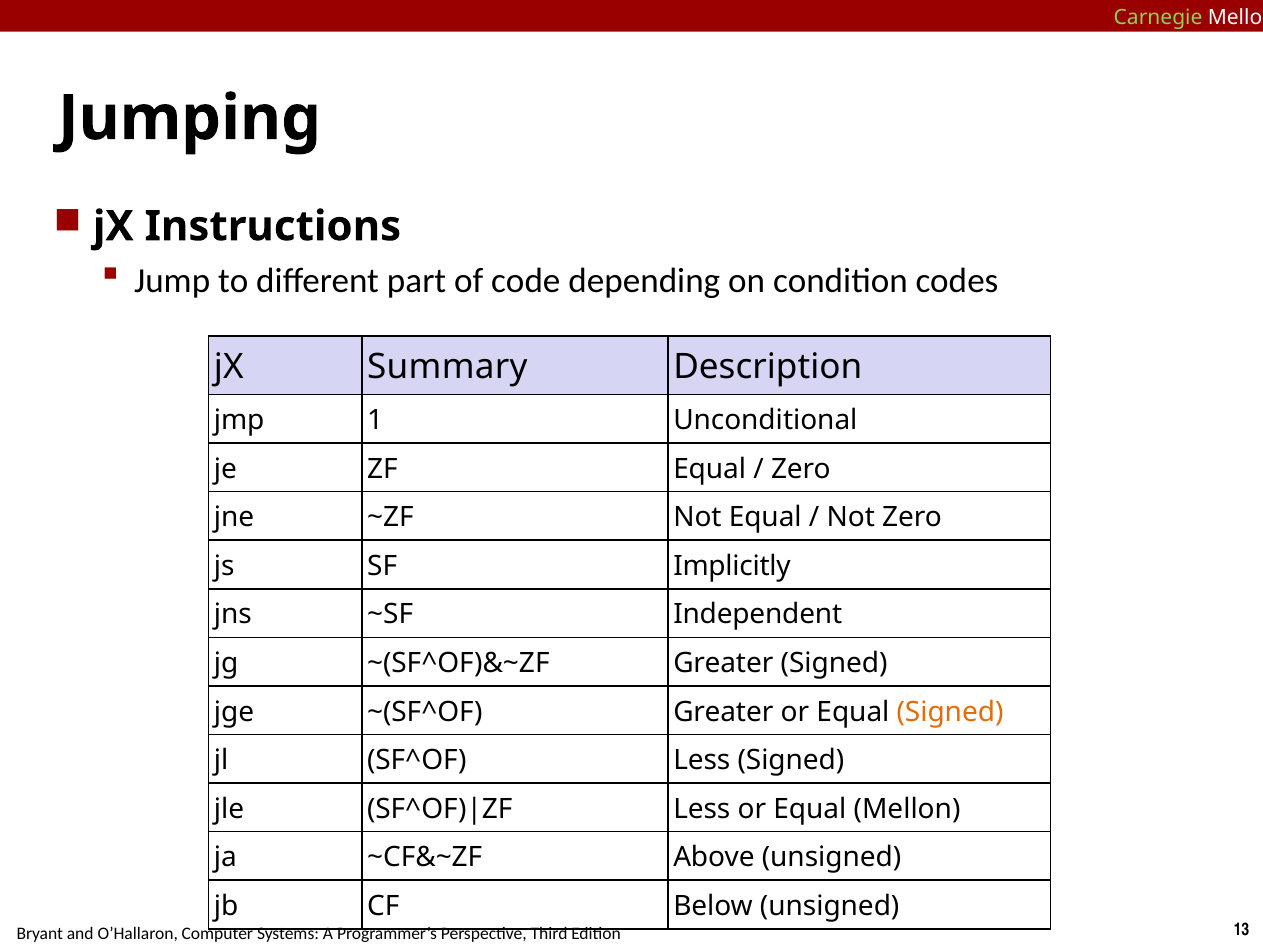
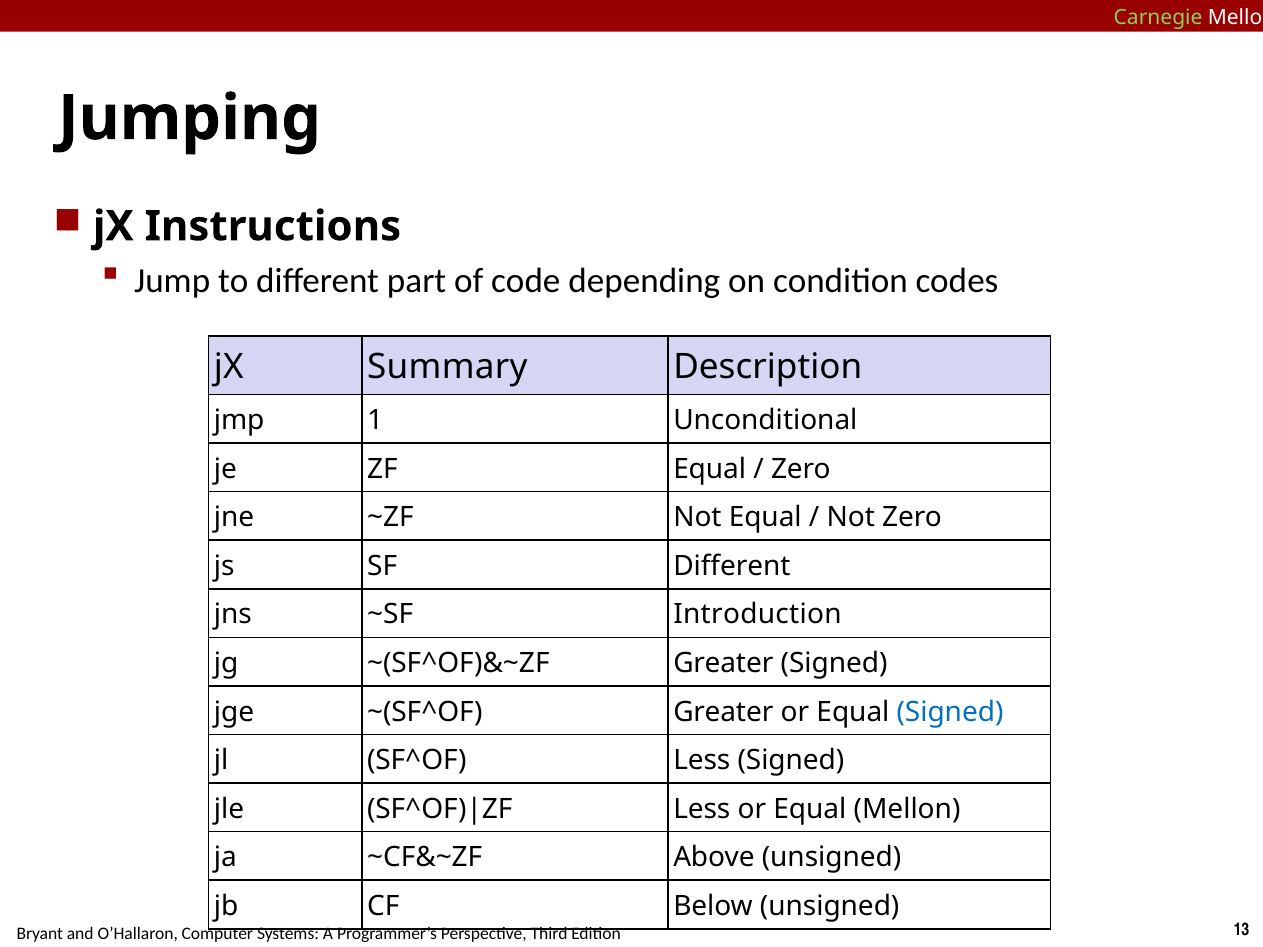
SF Implicitly: Implicitly -> Different
Independent: Independent -> Introduction
Signed at (950, 712) colour: orange -> blue
